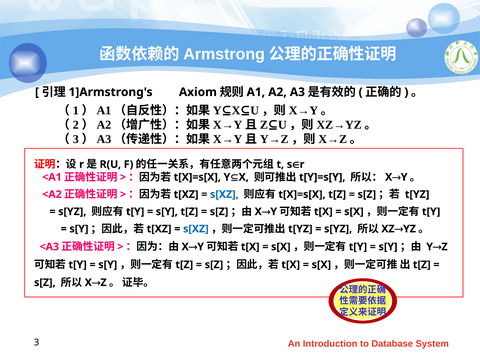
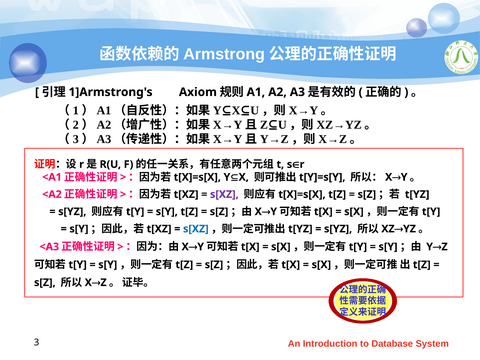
s[XZ at (224, 194) colour: blue -> purple
